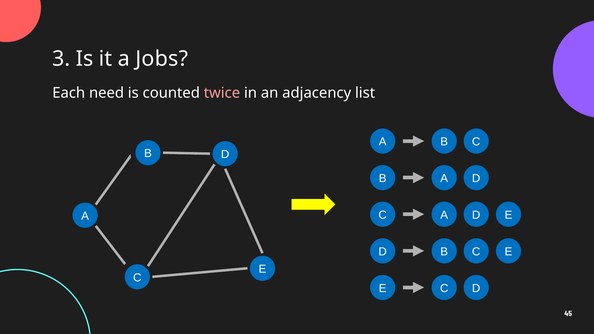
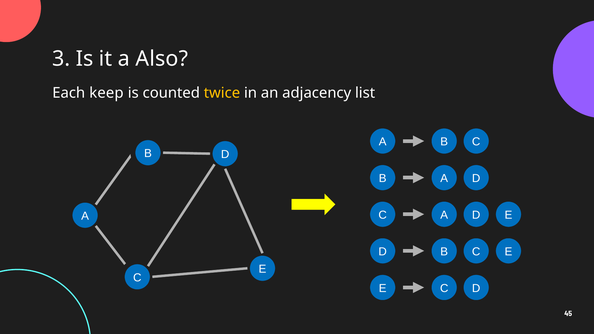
Jobs: Jobs -> Also
need: need -> keep
twice colour: pink -> yellow
